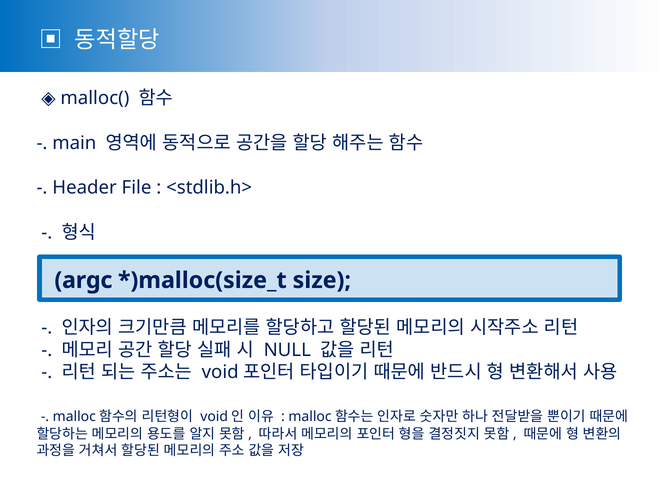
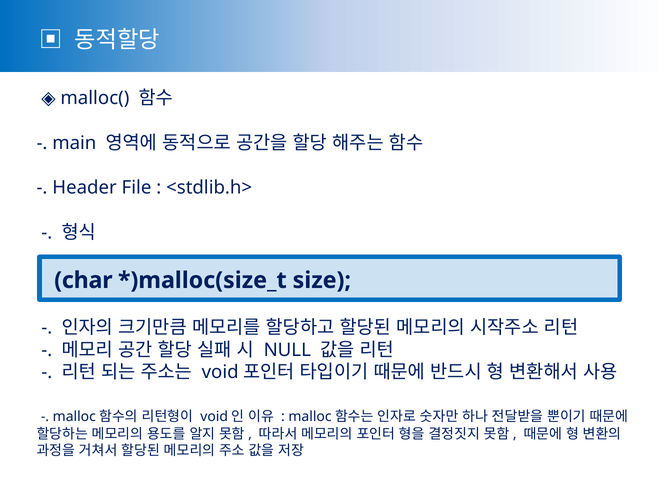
argc: argc -> char
